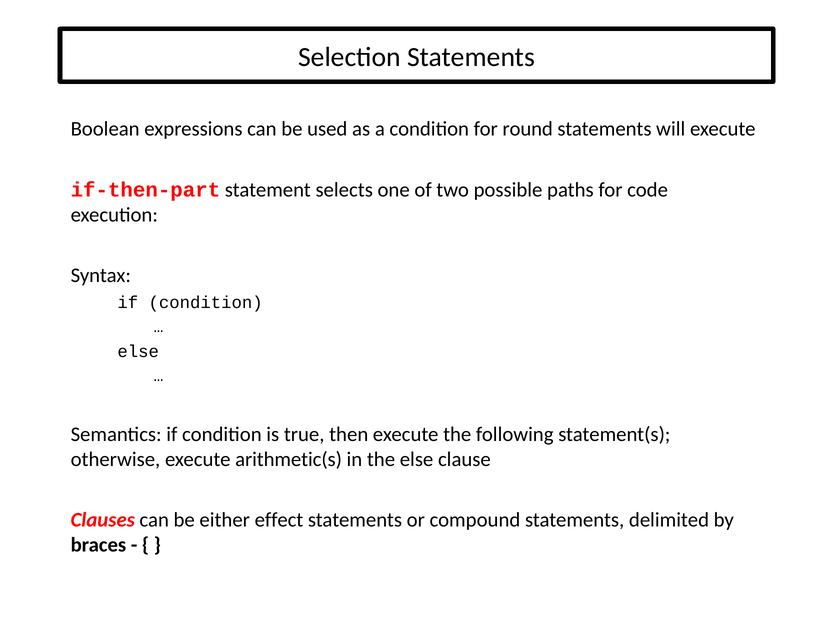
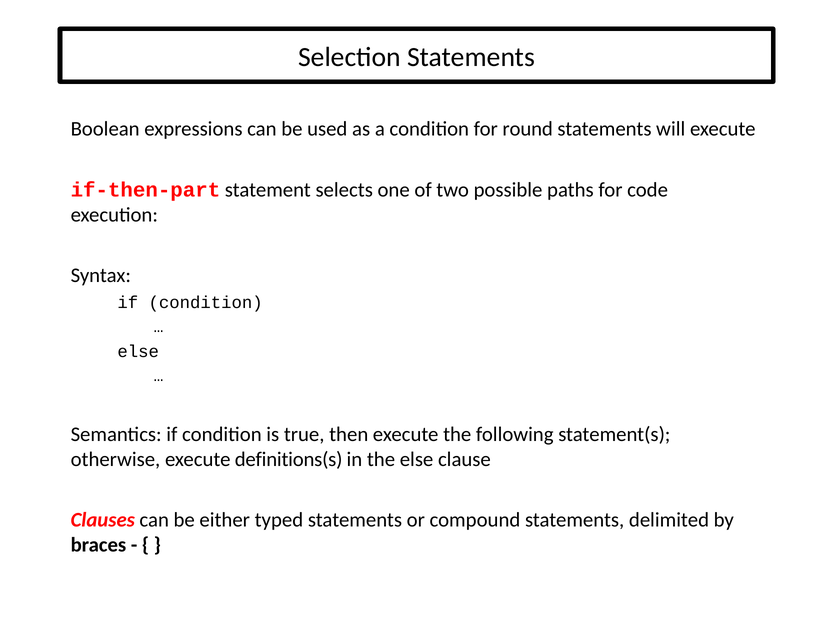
arithmetic(s: arithmetic(s -> definitions(s
effect: effect -> typed
